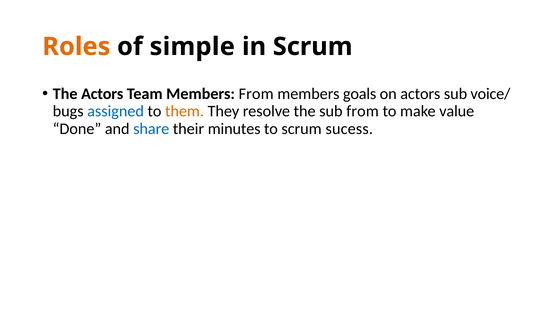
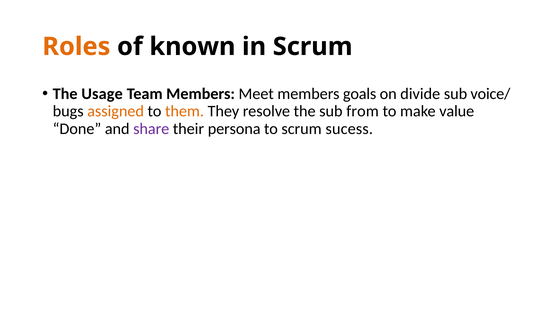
simple: simple -> known
The Actors: Actors -> Usage
Members From: From -> Meet
on actors: actors -> divide
assigned colour: blue -> orange
share colour: blue -> purple
minutes: minutes -> persona
